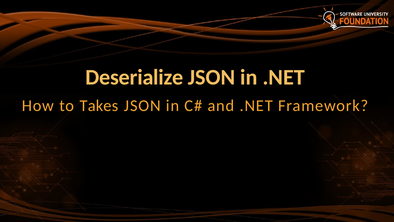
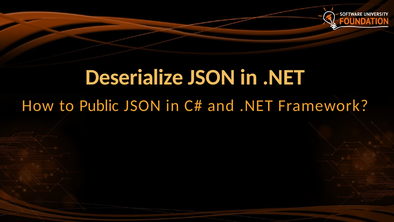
Takes: Takes -> Public
